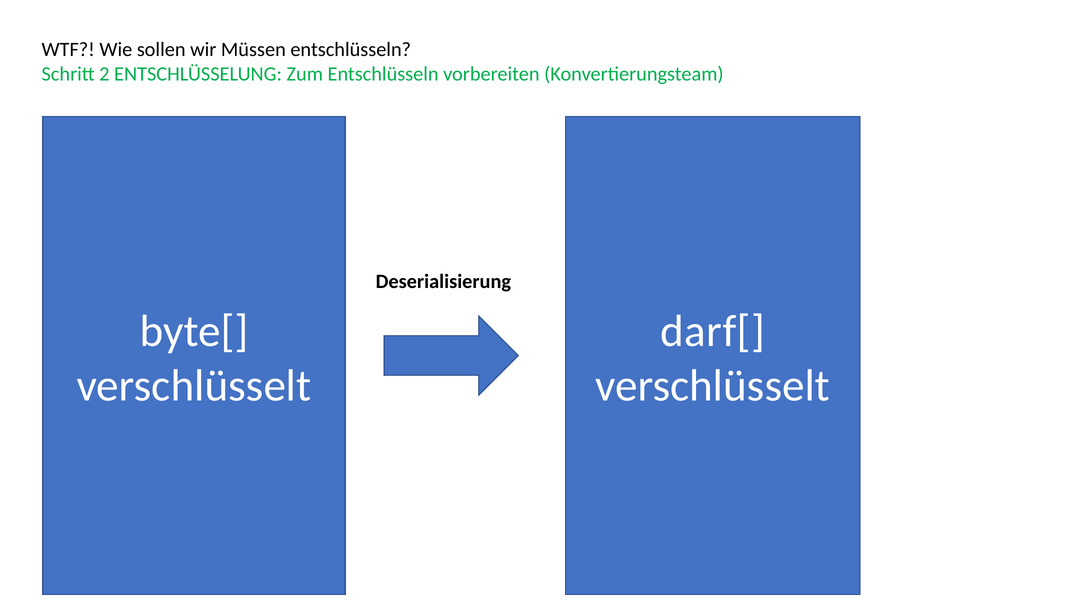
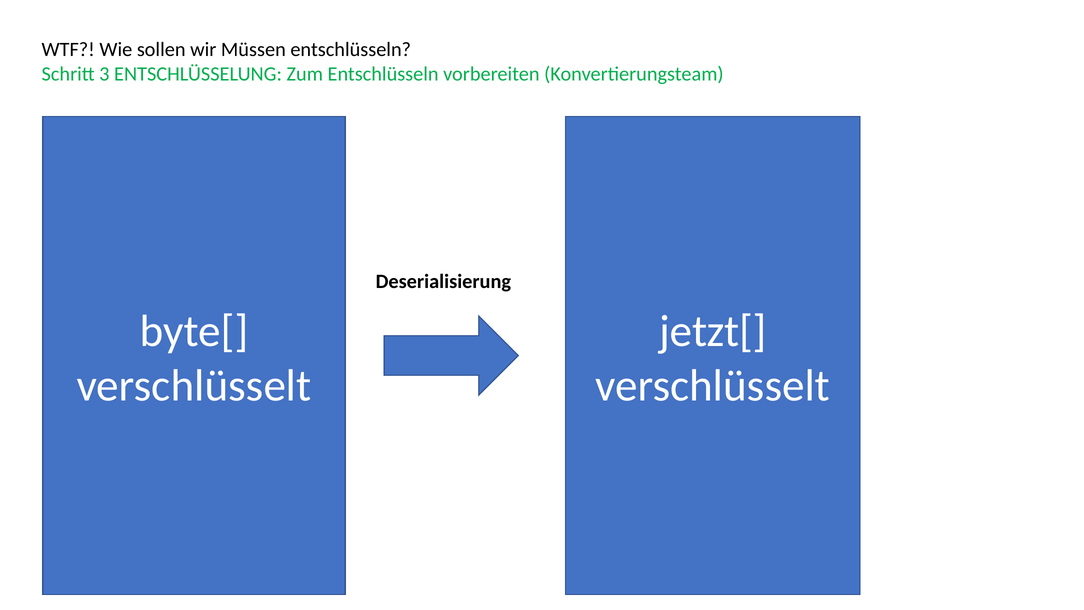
2: 2 -> 3
darf[: darf[ -> jetzt[
